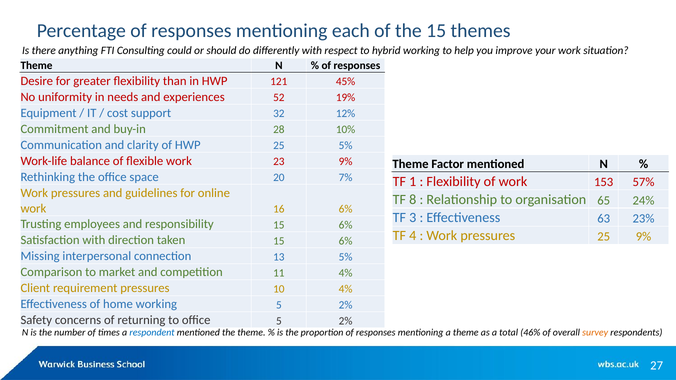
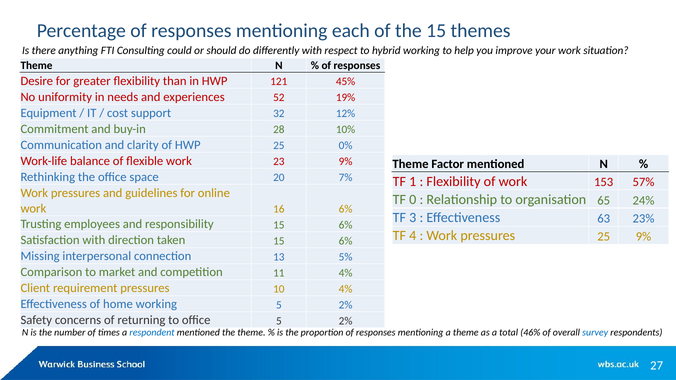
25 5%: 5% -> 0%
8: 8 -> 0
survey colour: orange -> blue
